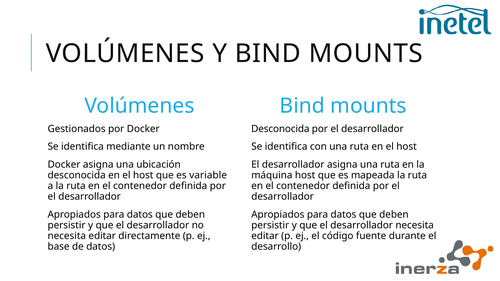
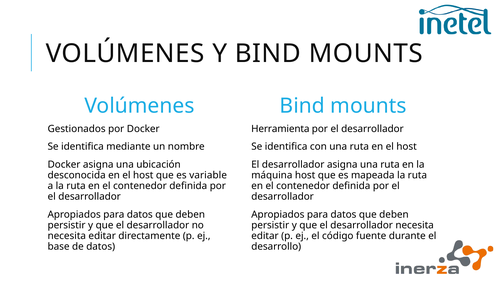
Desconocida at (280, 129): Desconocida -> Herramienta
